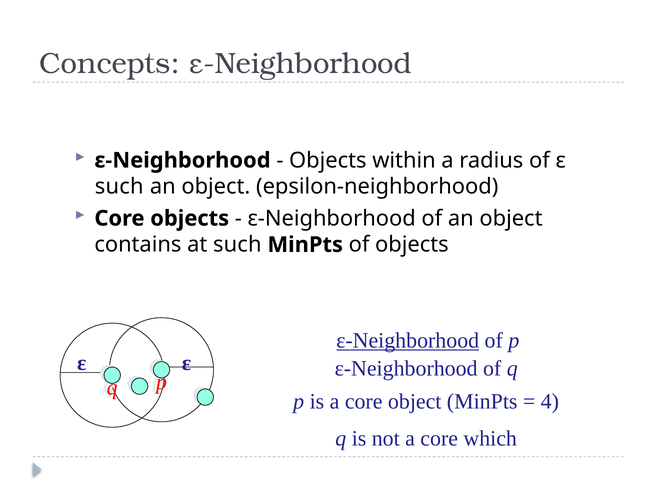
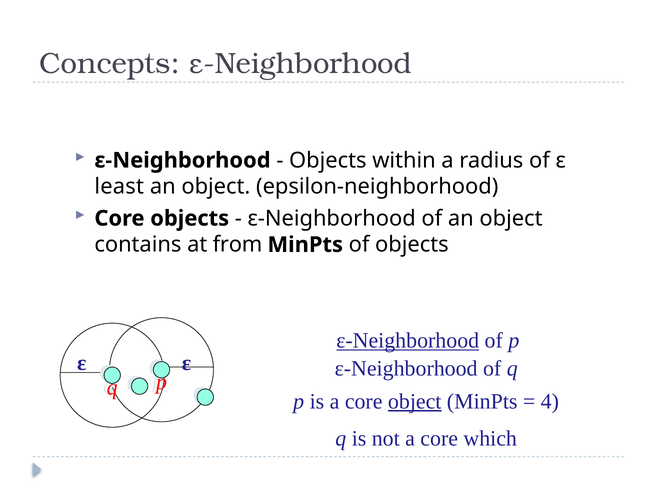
such at (119, 187): such -> least
at such: such -> from
object at (415, 401) underline: none -> present
